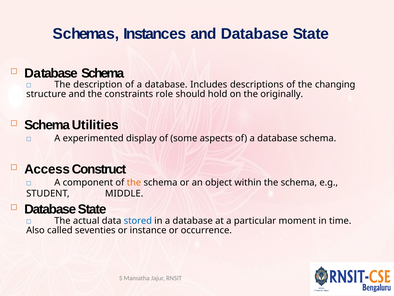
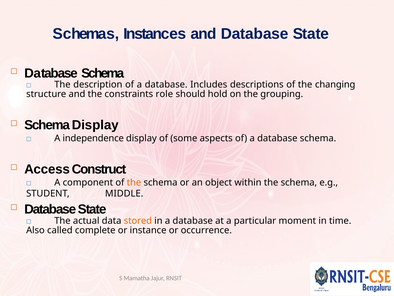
originally: originally -> grouping
Schema Utilities: Utilities -> Display
experimented: experimented -> independence
stored colour: blue -> orange
seventies: seventies -> complete
